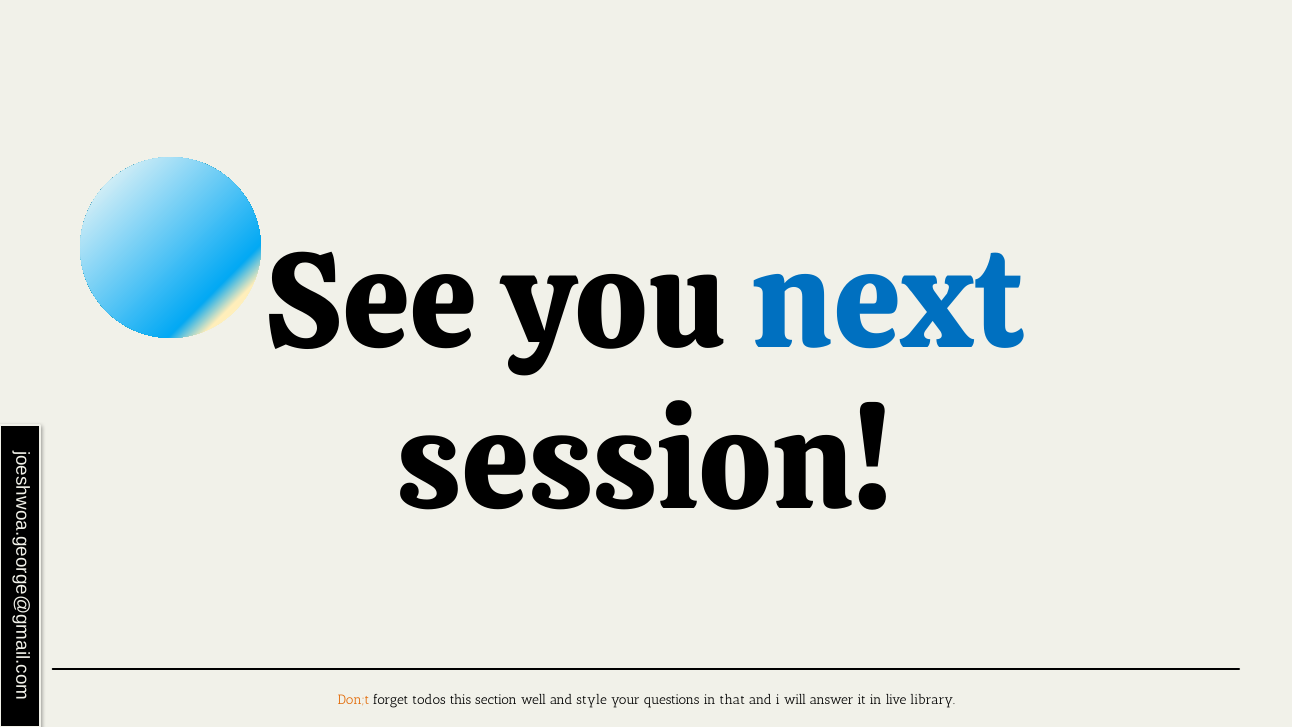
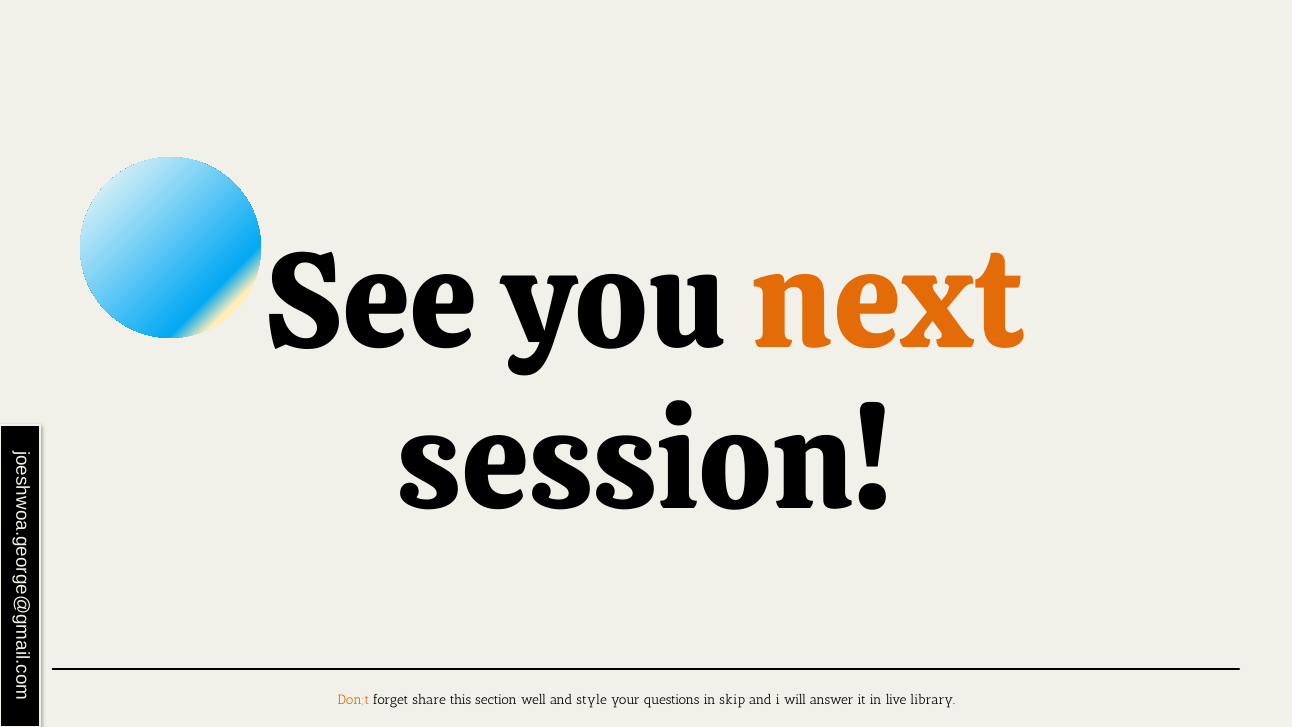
next colour: blue -> orange
todos: todos -> share
that: that -> skip
